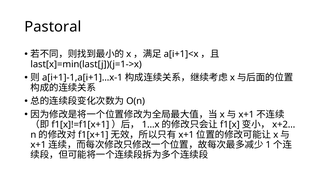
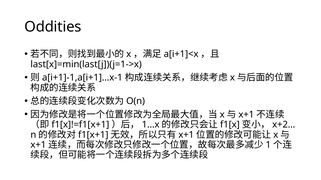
Pastoral: Pastoral -> Oddities
